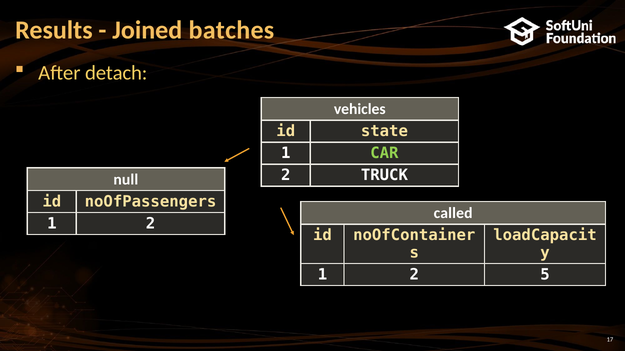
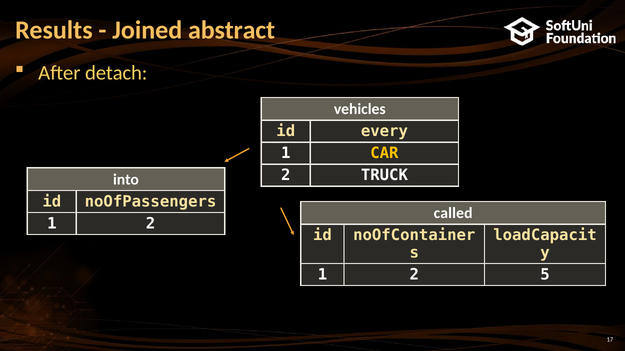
batches: batches -> abstract
state: state -> every
CAR colour: light green -> yellow
null: null -> into
